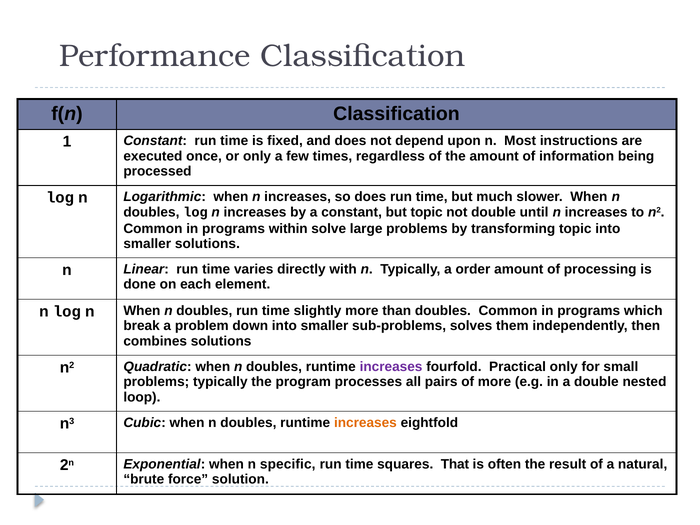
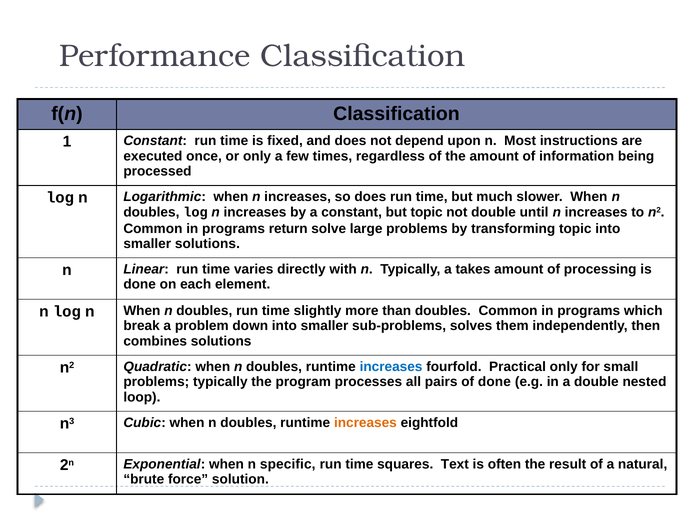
within: within -> return
order: order -> takes
increases at (391, 367) colour: purple -> blue
of more: more -> done
That: That -> Text
